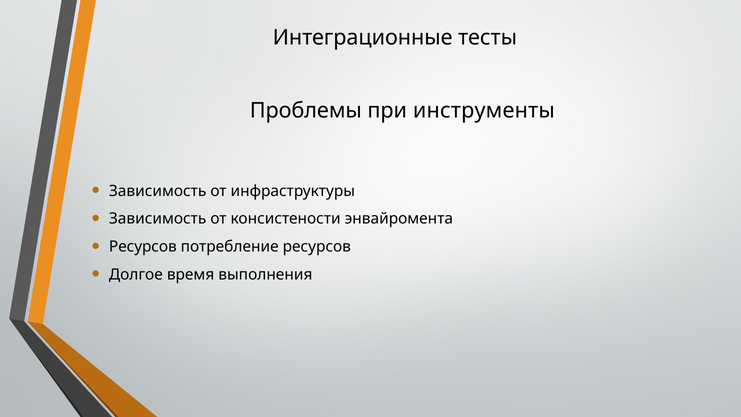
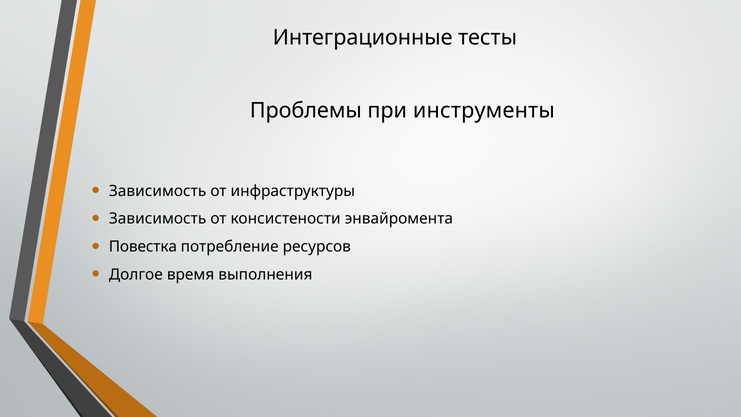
Ресурсов at (143, 247): Ресурсов -> Повестка
